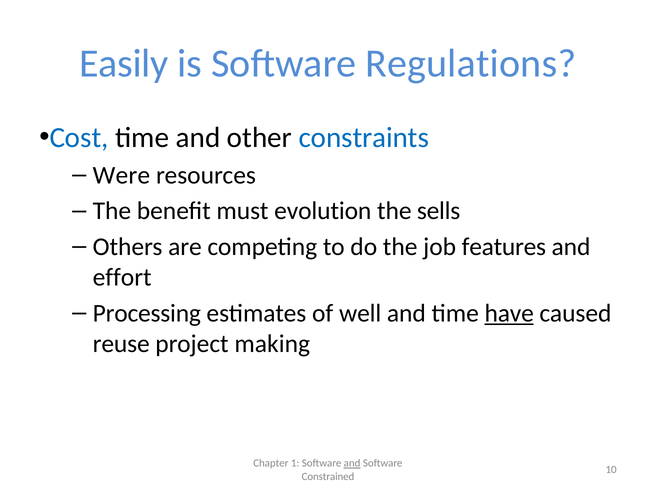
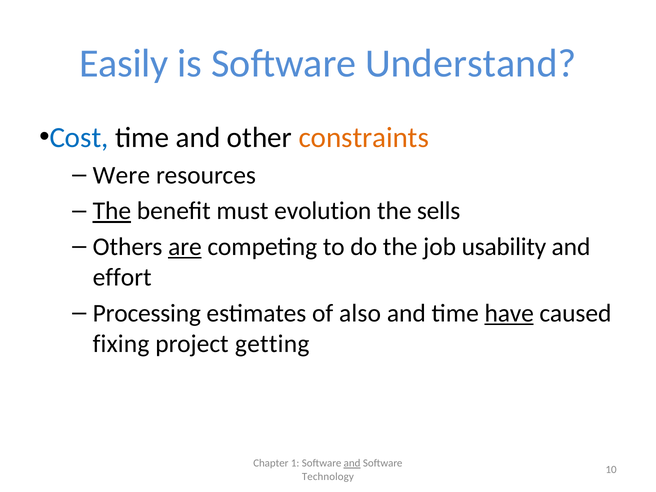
Regulations: Regulations -> Understand
constraints colour: blue -> orange
The at (112, 211) underline: none -> present
are underline: none -> present
features: features -> usability
well: well -> also
reuse: reuse -> fixing
making: making -> getting
Constrained: Constrained -> Technology
